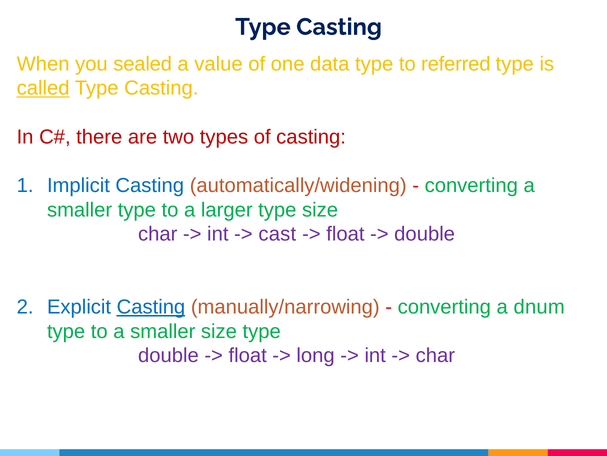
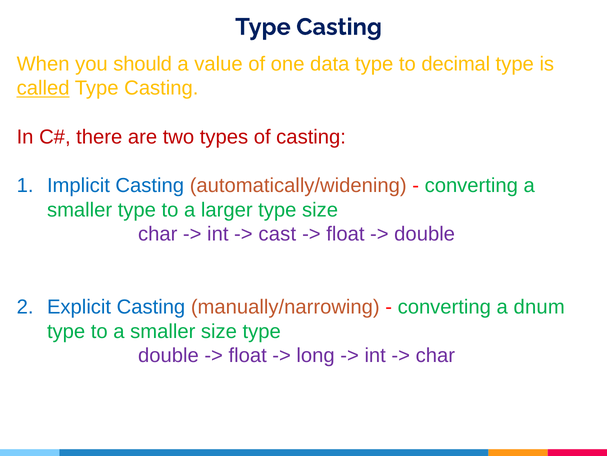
sealed: sealed -> should
referred: referred -> decimal
Casting at (151, 307) underline: present -> none
